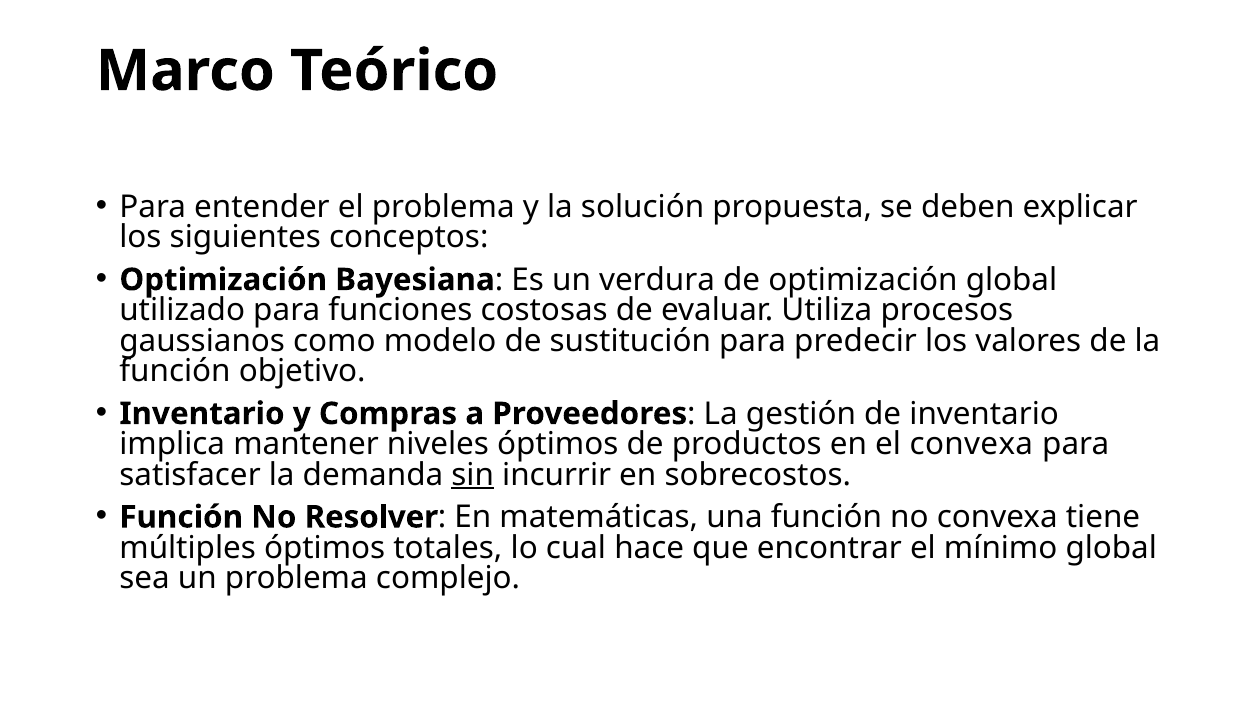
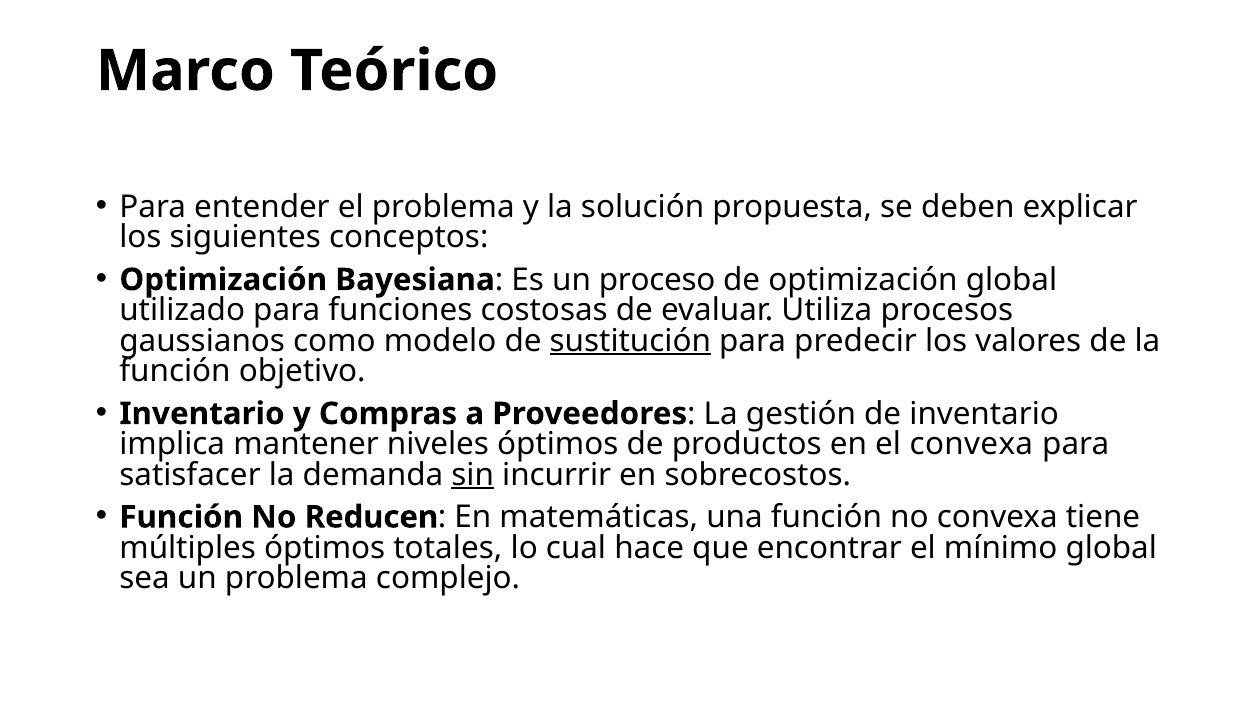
verdura: verdura -> proceso
sustitución underline: none -> present
Resolver: Resolver -> Reducen
